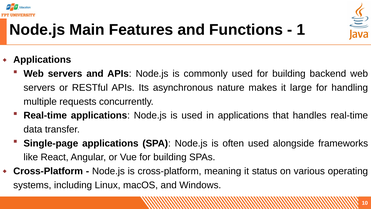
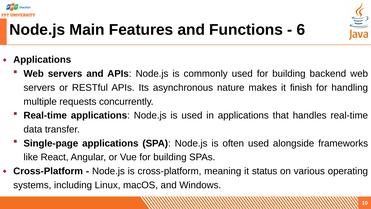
1: 1 -> 6
large: large -> finish
